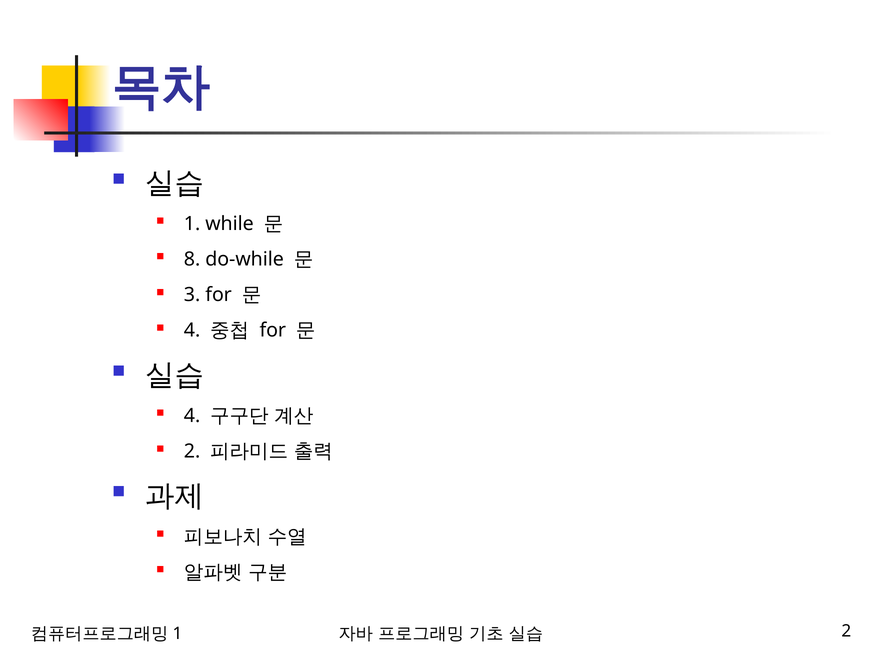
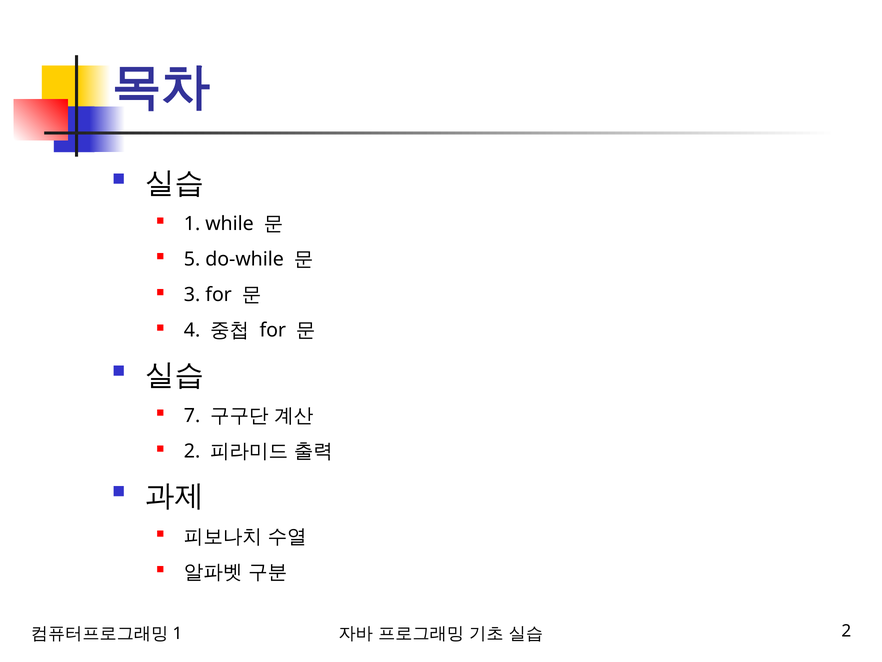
8: 8 -> 5
4 at (192, 415): 4 -> 7
